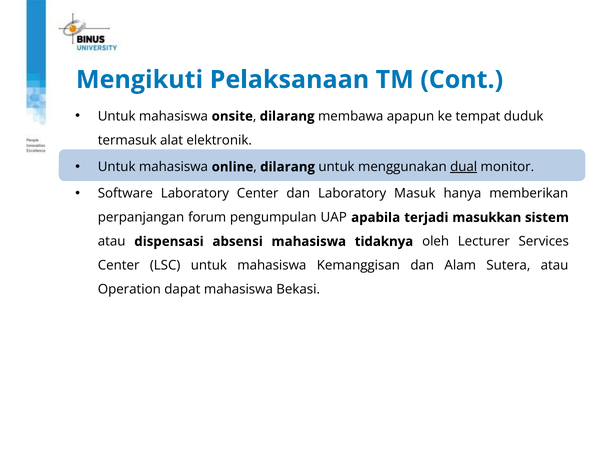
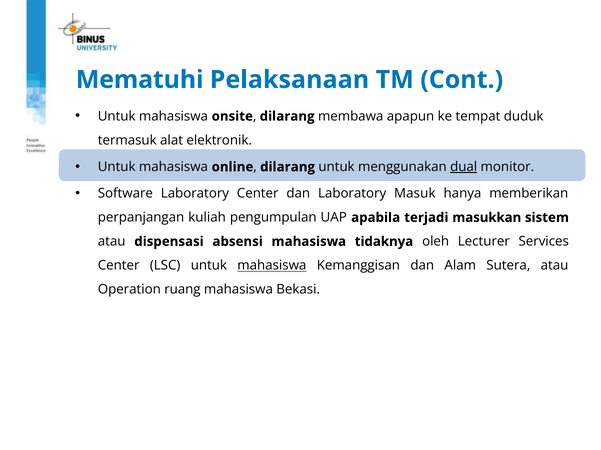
Mengikuti: Mengikuti -> Mematuhi
forum: forum -> kuliah
mahasiswa at (272, 266) underline: none -> present
dapat: dapat -> ruang
